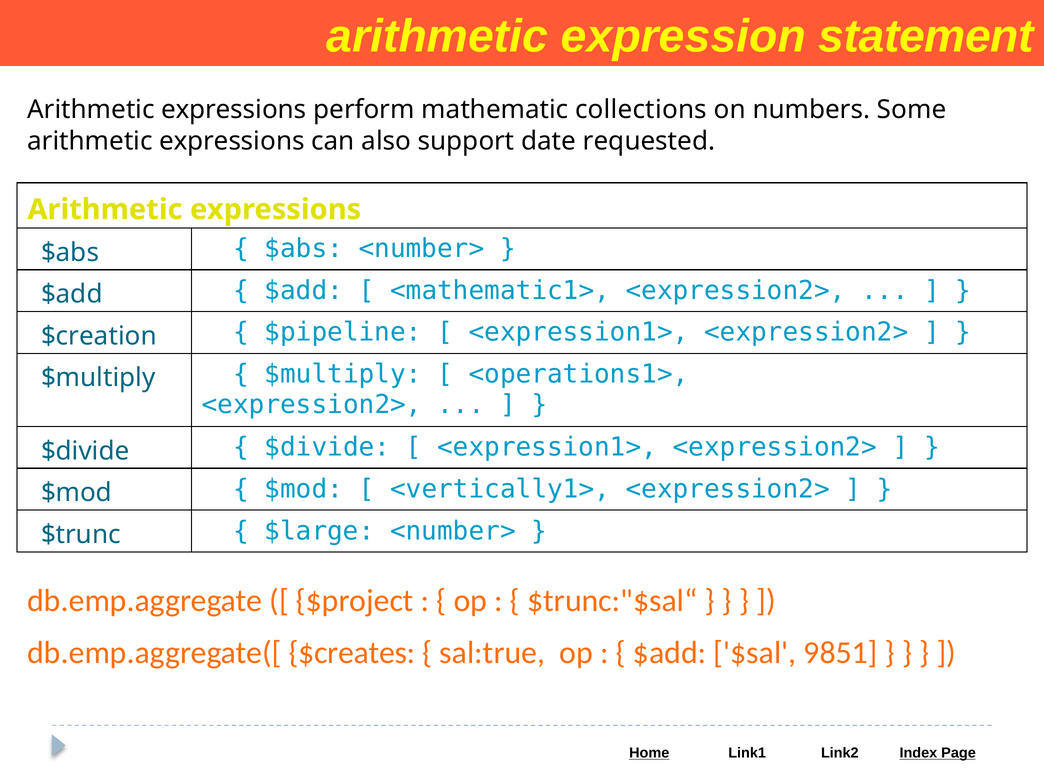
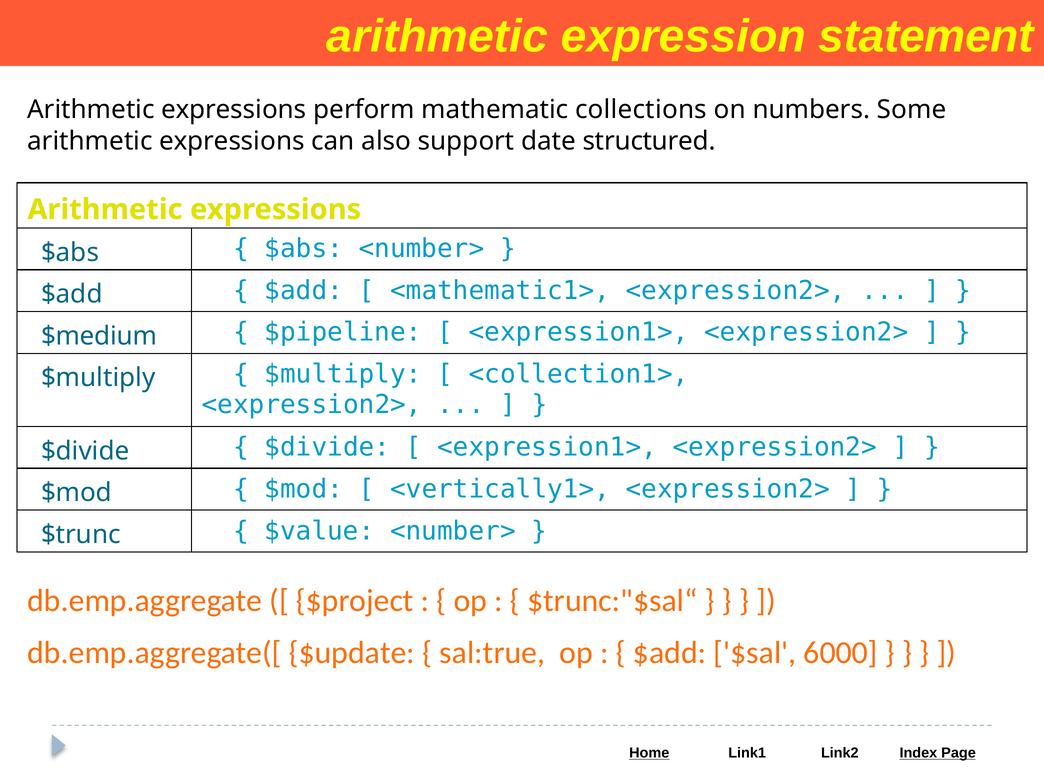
requested: requested -> structured
$creation: $creation -> $medium
<operations1>: <operations1> -> <collection1>
$large: $large -> $value
$creates: $creates -> $update
9851: 9851 -> 6000
